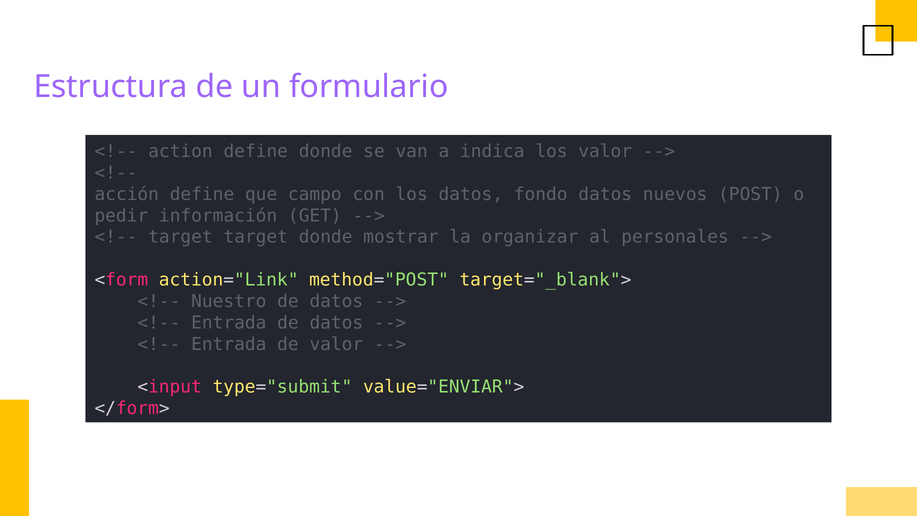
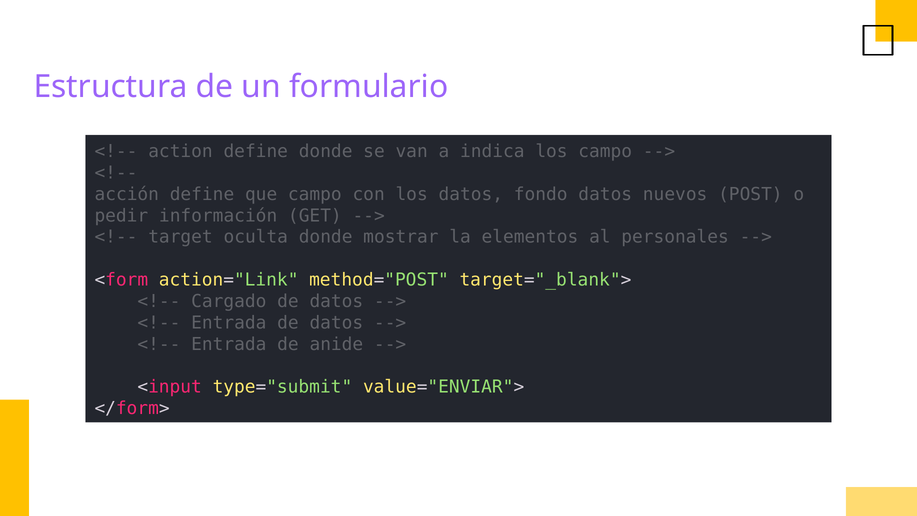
los valor: valor -> campo
target target: target -> oculta
organizar: organizar -> elementos
Nuestro: Nuestro -> Cargado
de valor: valor -> anide
